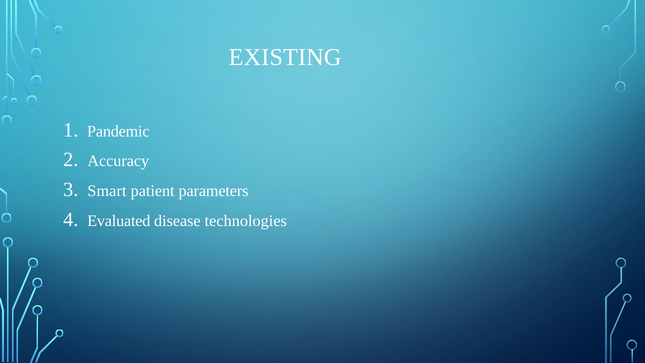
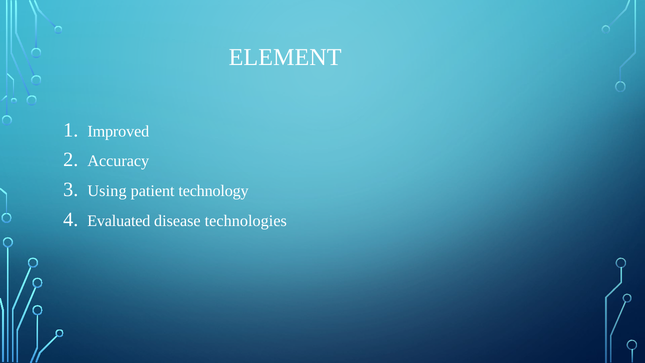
EXISTING: EXISTING -> ELEMENT
Pandemic: Pandemic -> Improved
Smart: Smart -> Using
parameters: parameters -> technology
